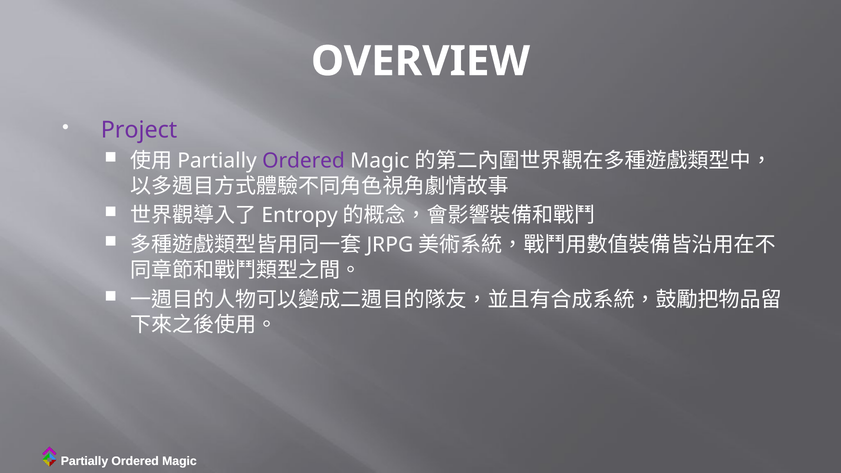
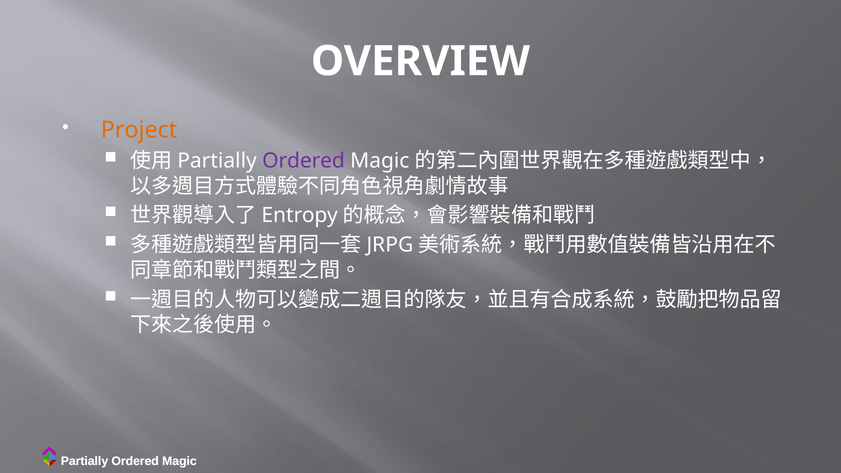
Project colour: purple -> orange
